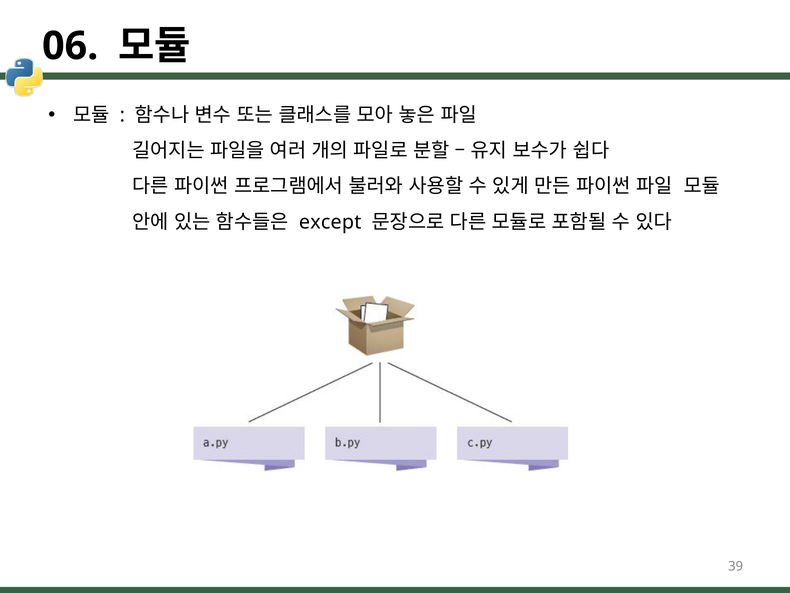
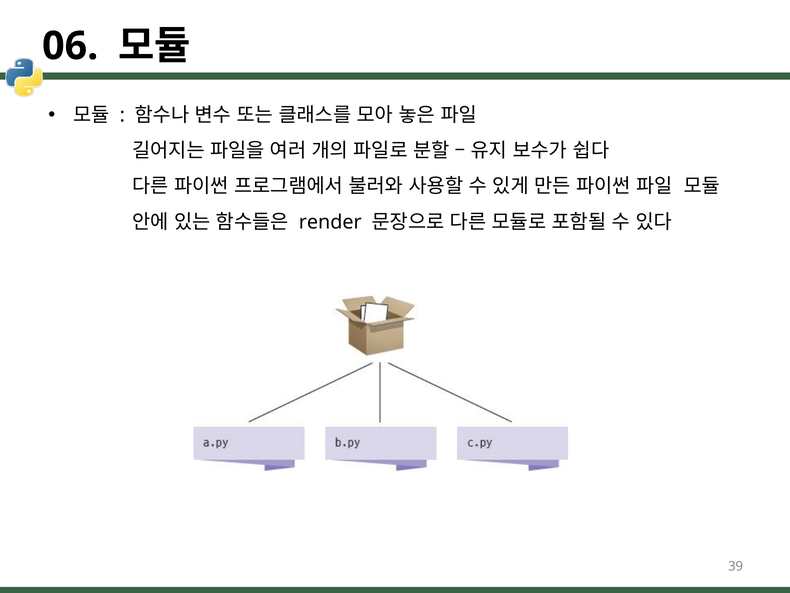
except: except -> render
